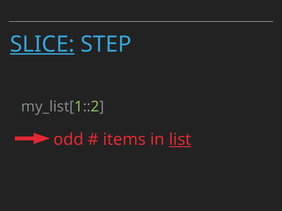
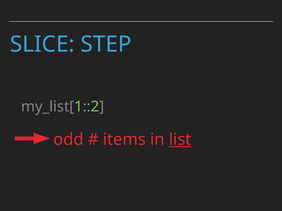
SLICE underline: present -> none
